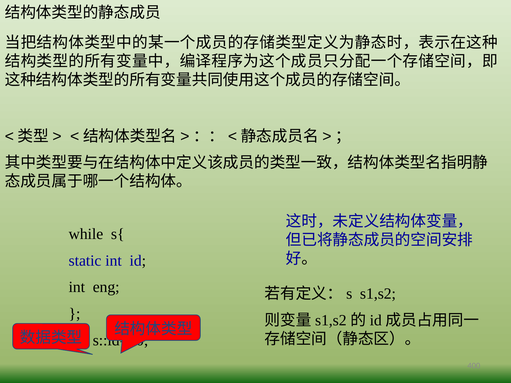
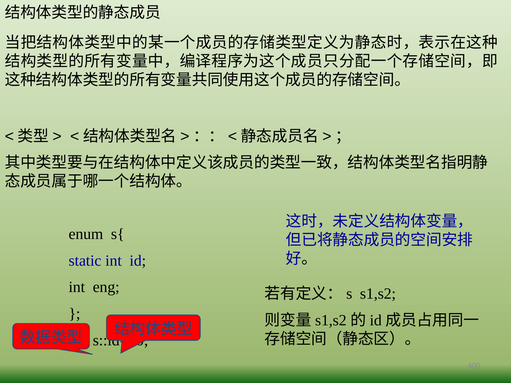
while: while -> enum
